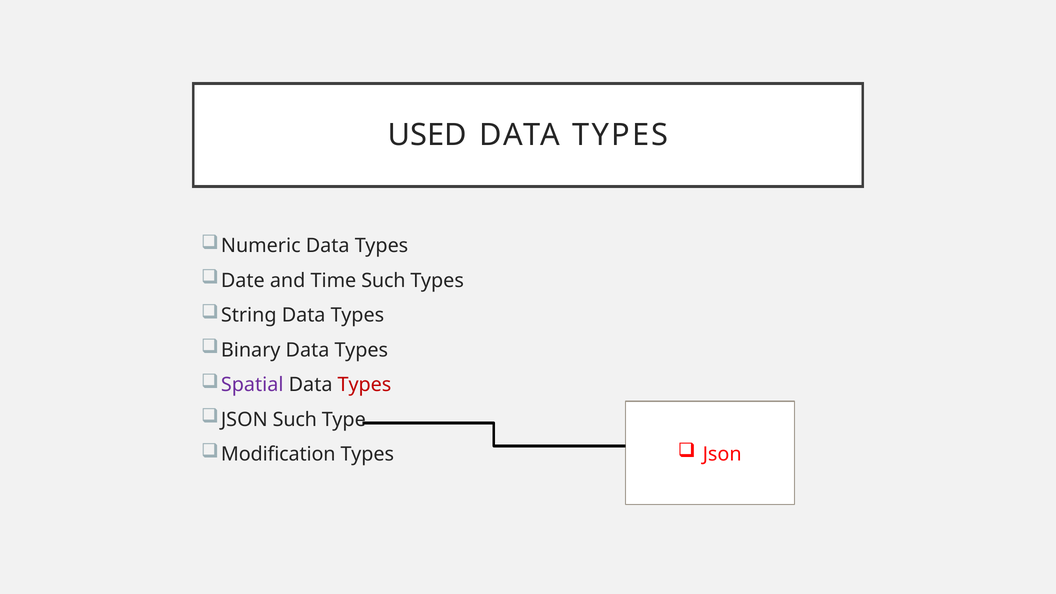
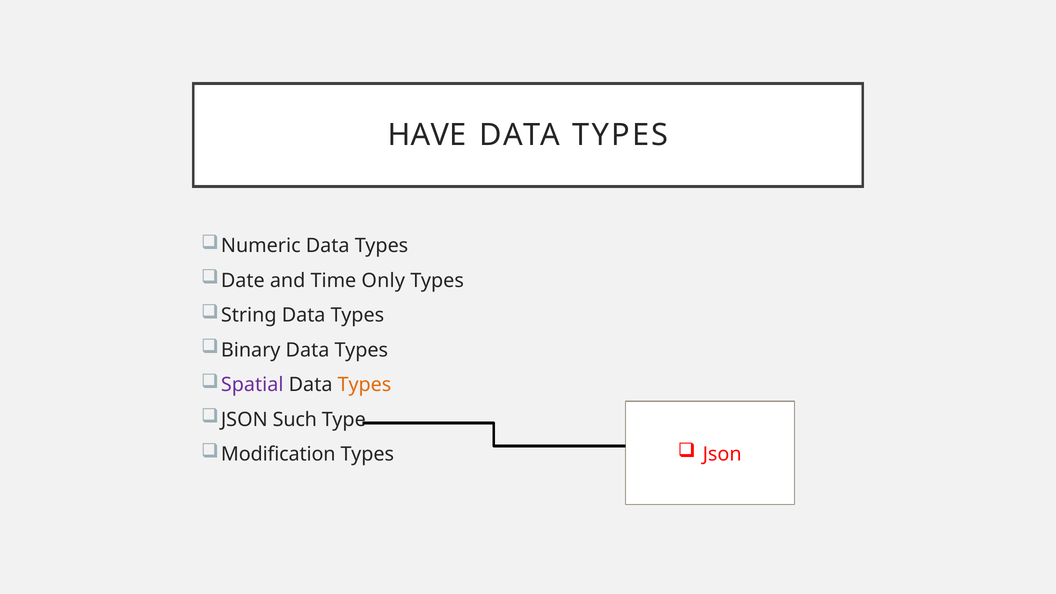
USED: USED -> HAVE
Time Such: Such -> Only
Types at (364, 385) colour: red -> orange
